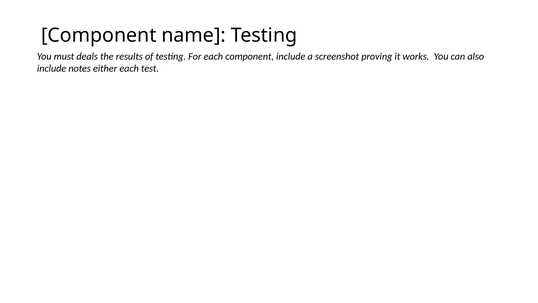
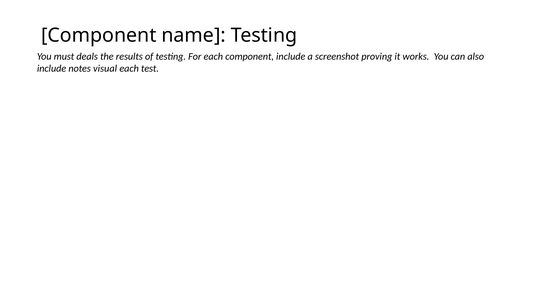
either: either -> visual
